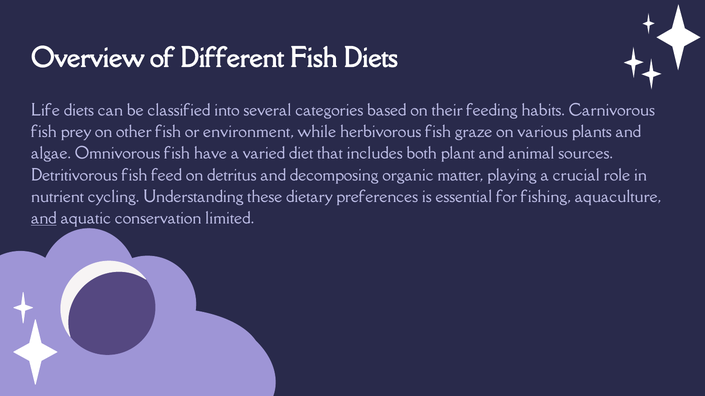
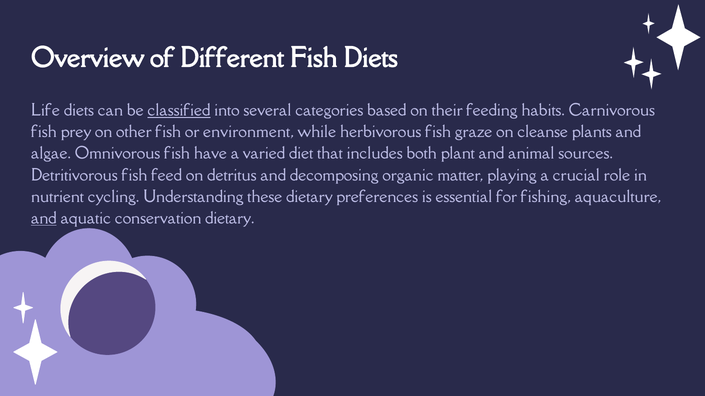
classified underline: none -> present
various: various -> cleanse
conservation limited: limited -> dietary
